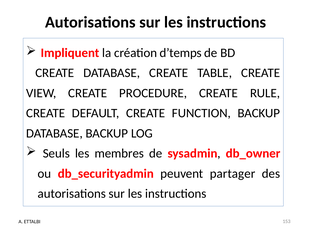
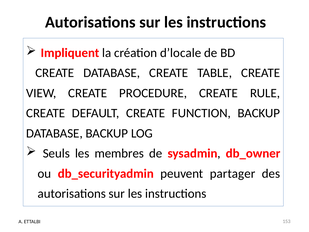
d’temps: d’temps -> d’locale
